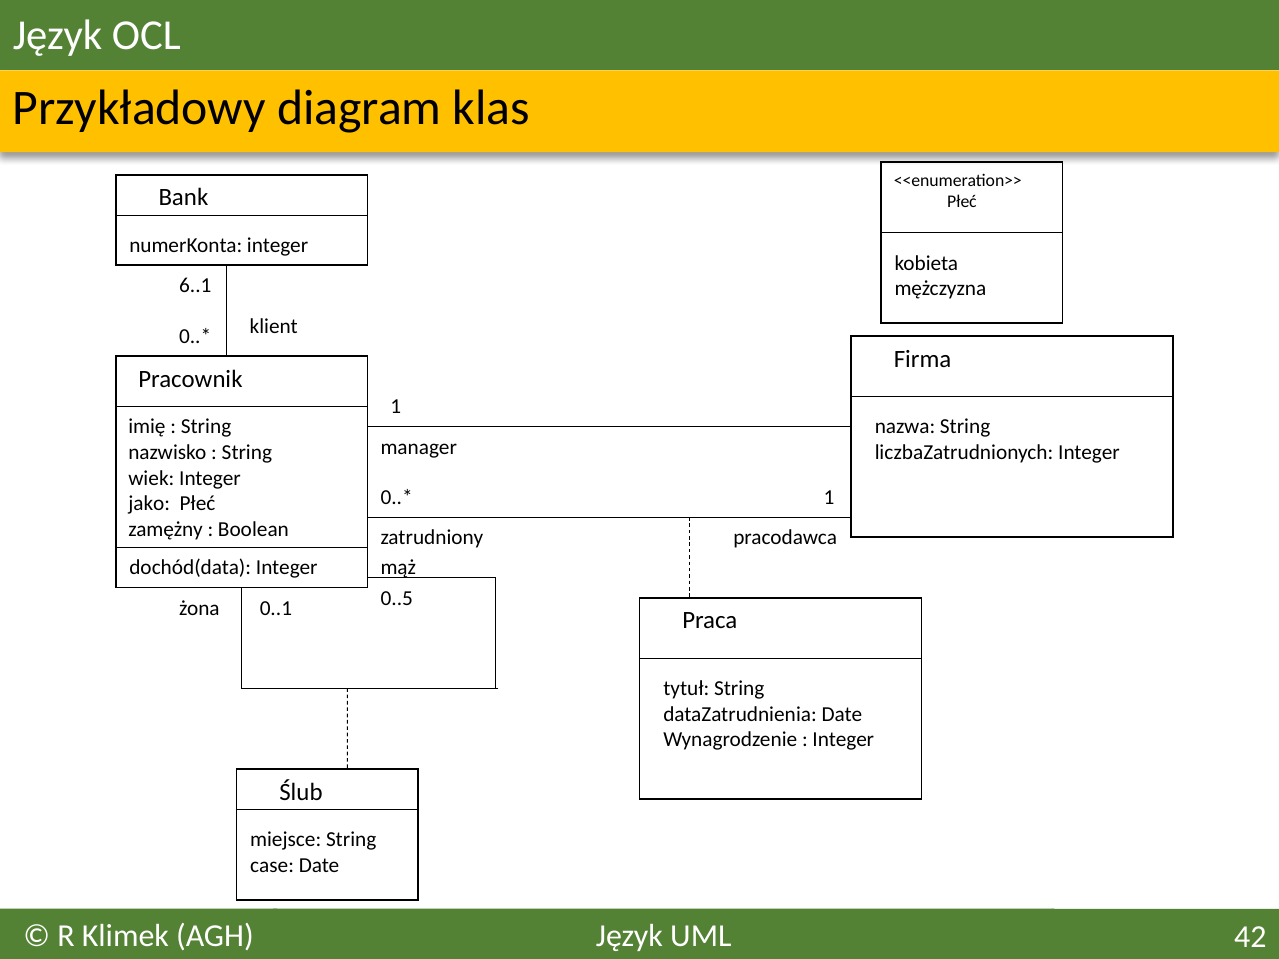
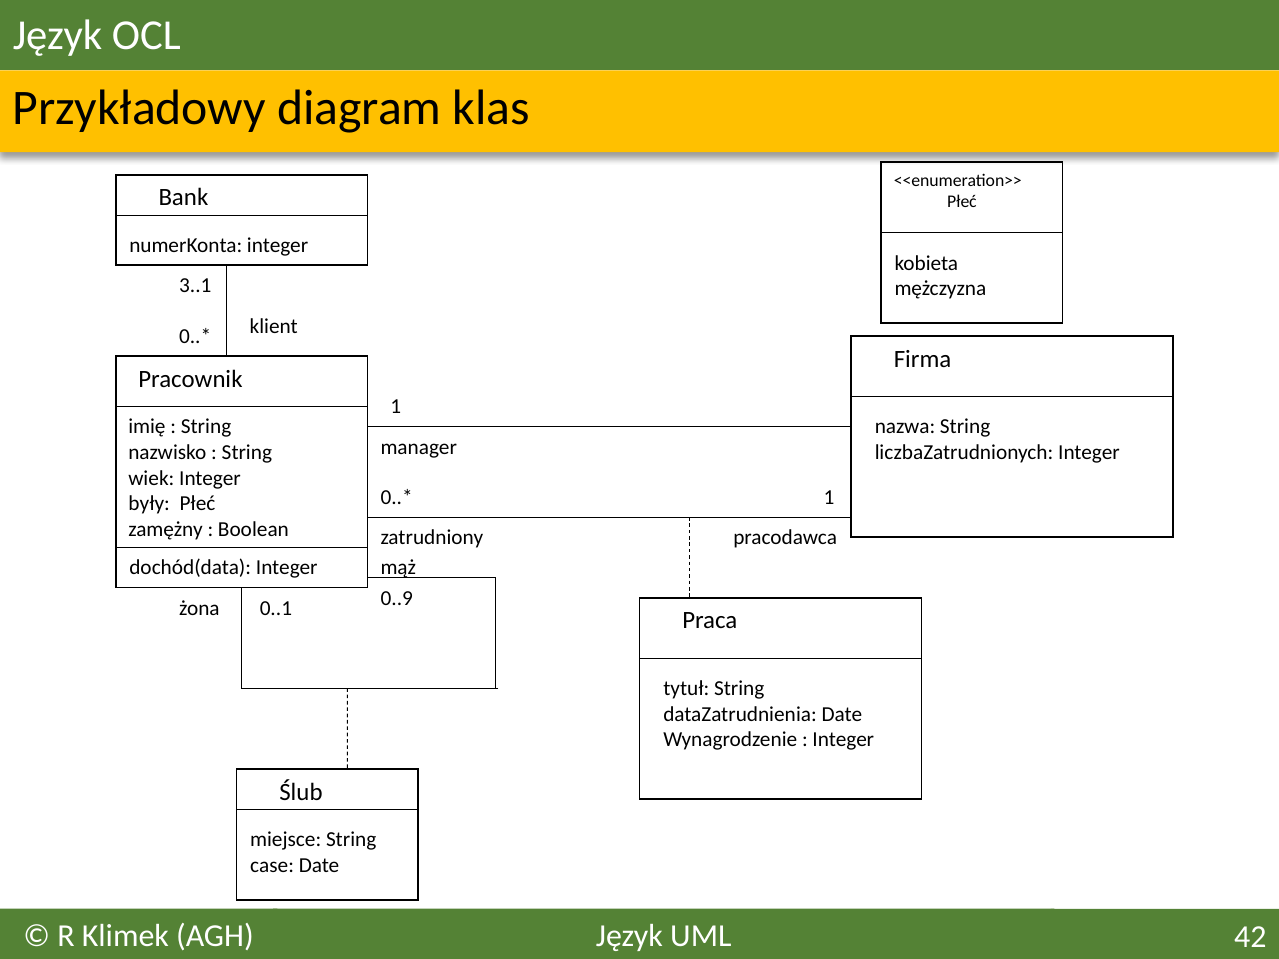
6..1: 6..1 -> 3..1
jako: jako -> były
0..5: 0..5 -> 0..9
